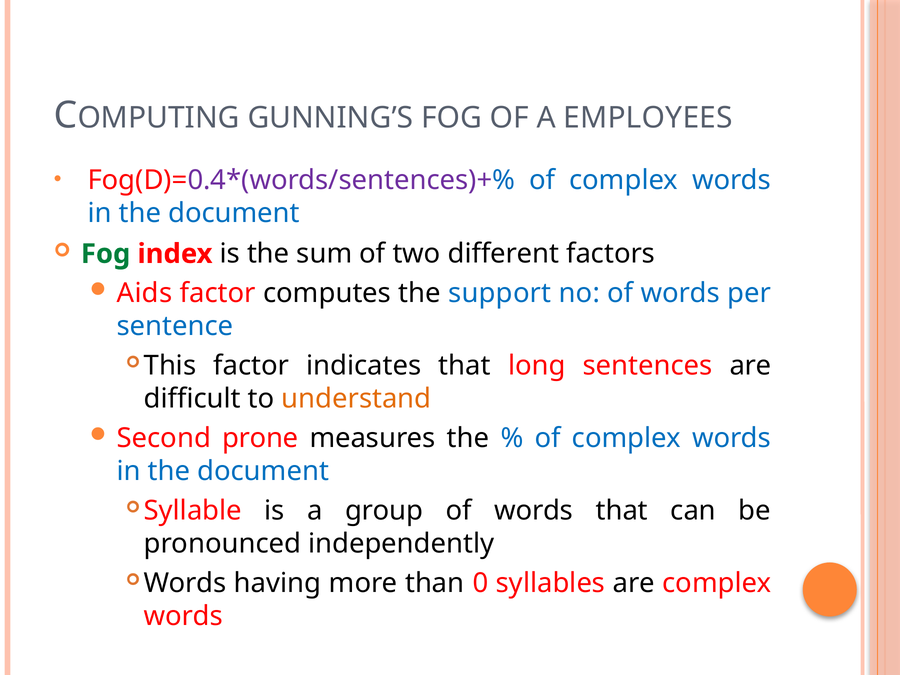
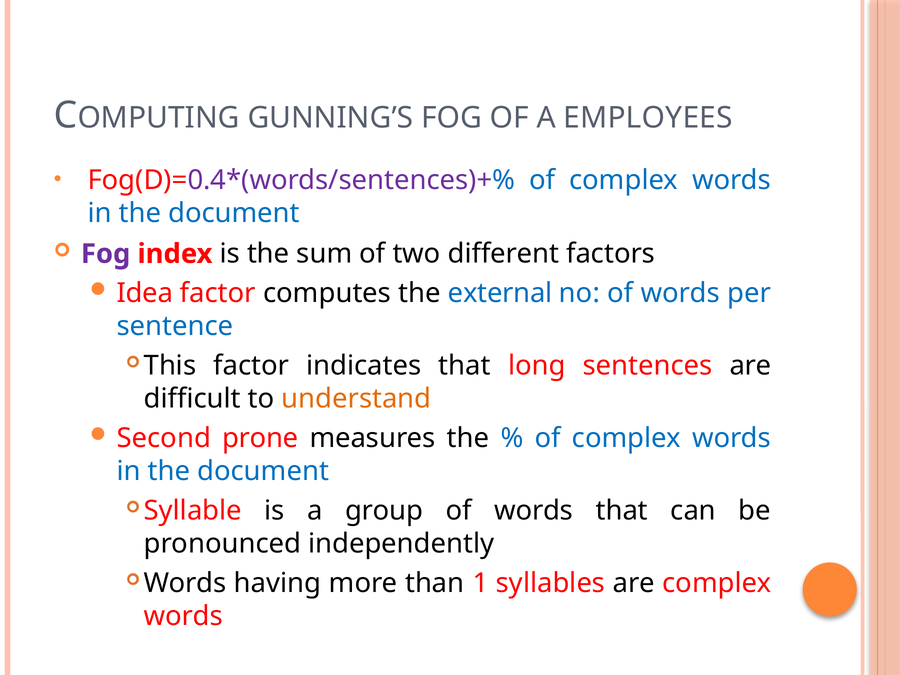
Fog at (106, 254) colour: green -> purple
Aids: Aids -> Idea
support: support -> external
0: 0 -> 1
